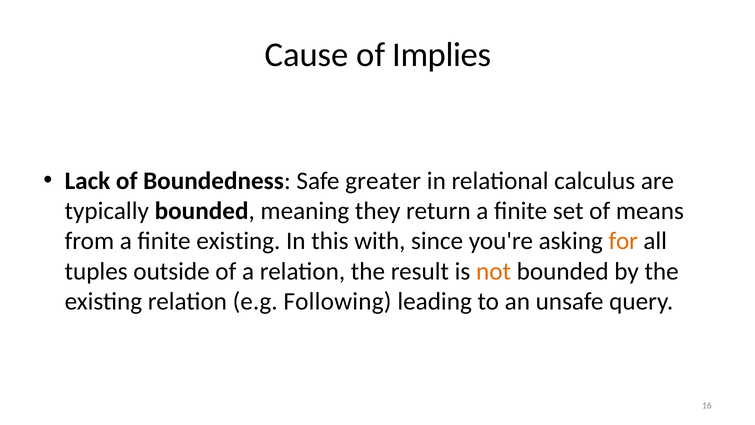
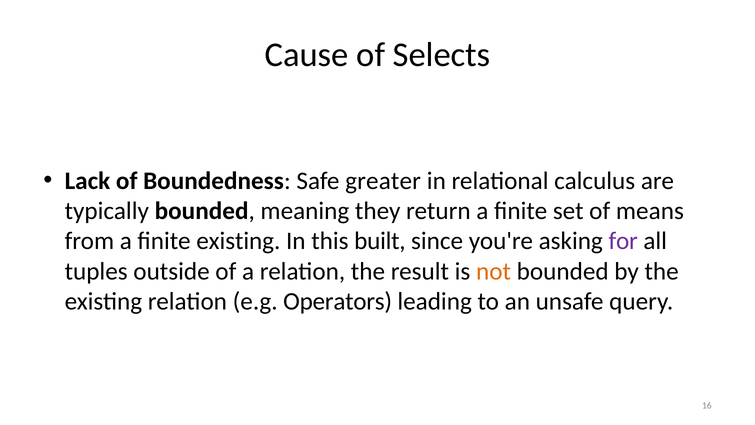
Implies: Implies -> Selects
with: with -> built
for colour: orange -> purple
Following: Following -> Operators
